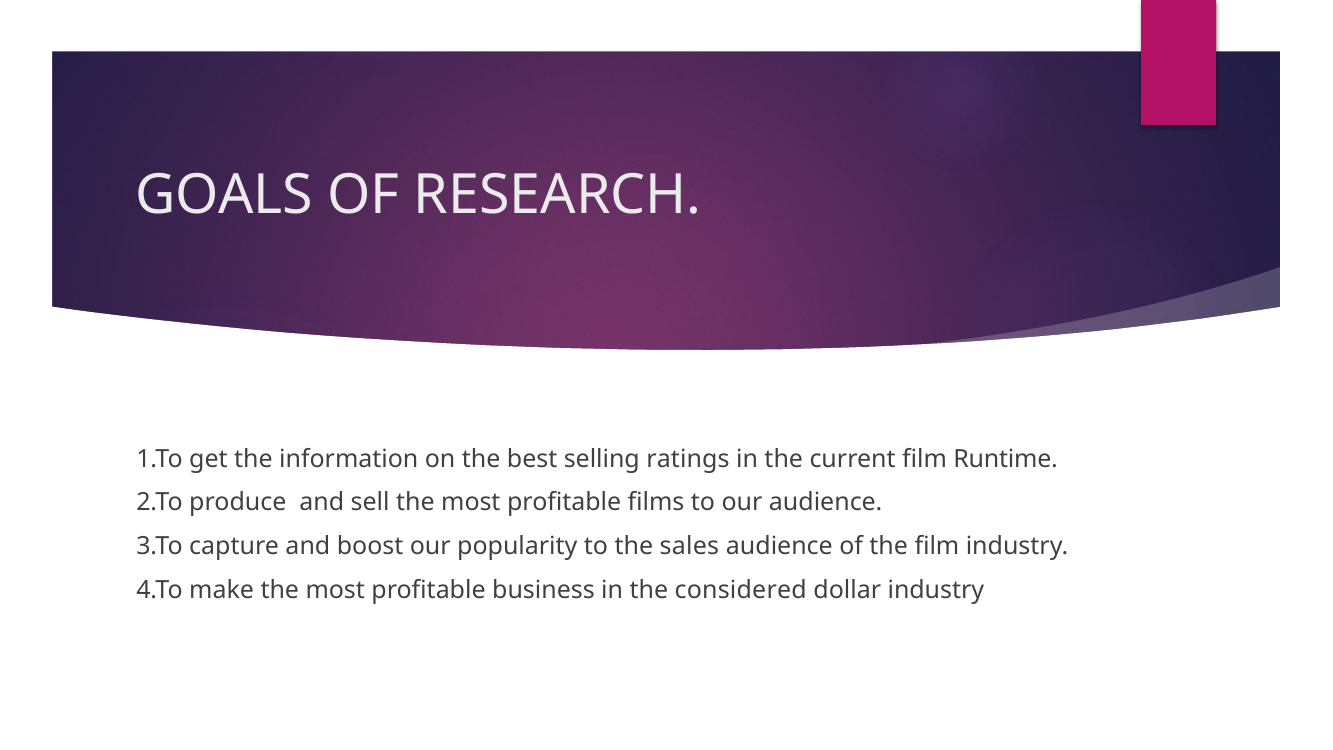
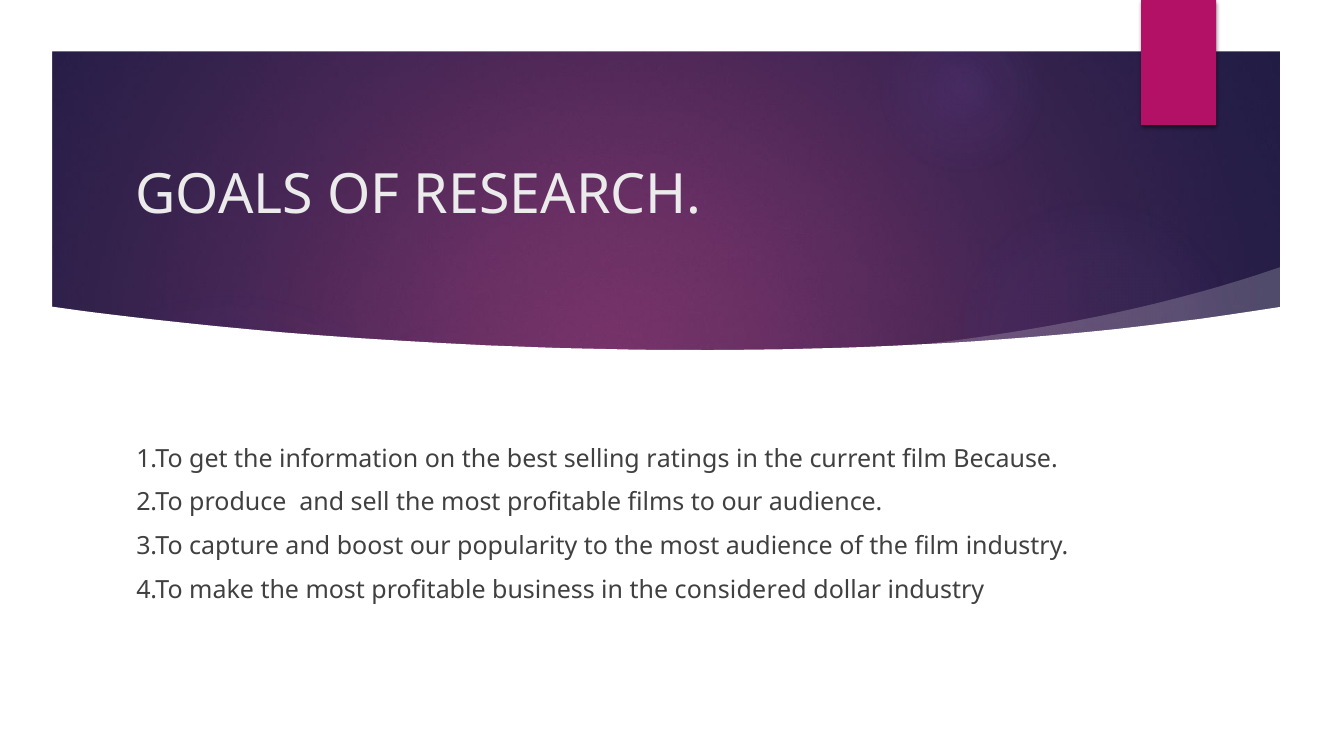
Runtime: Runtime -> Because
to the sales: sales -> most
